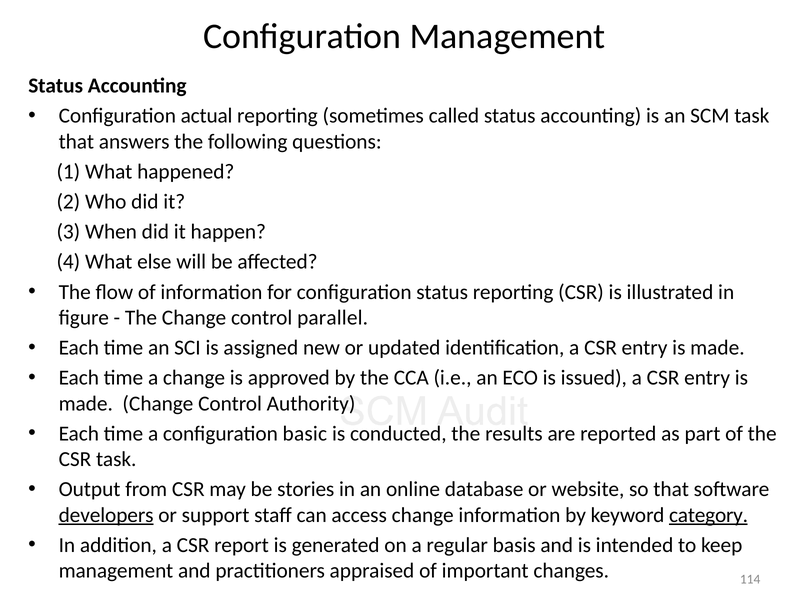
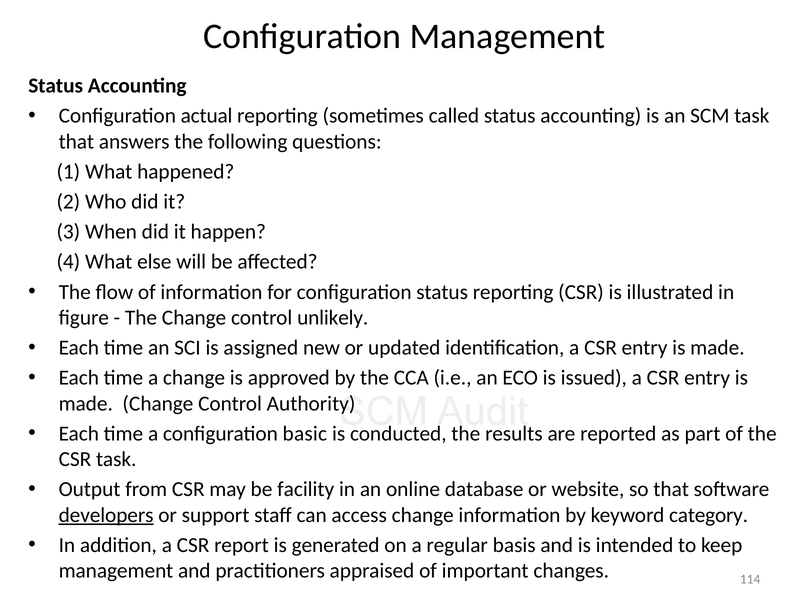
parallel: parallel -> unlikely
stories: stories -> facility
category underline: present -> none
